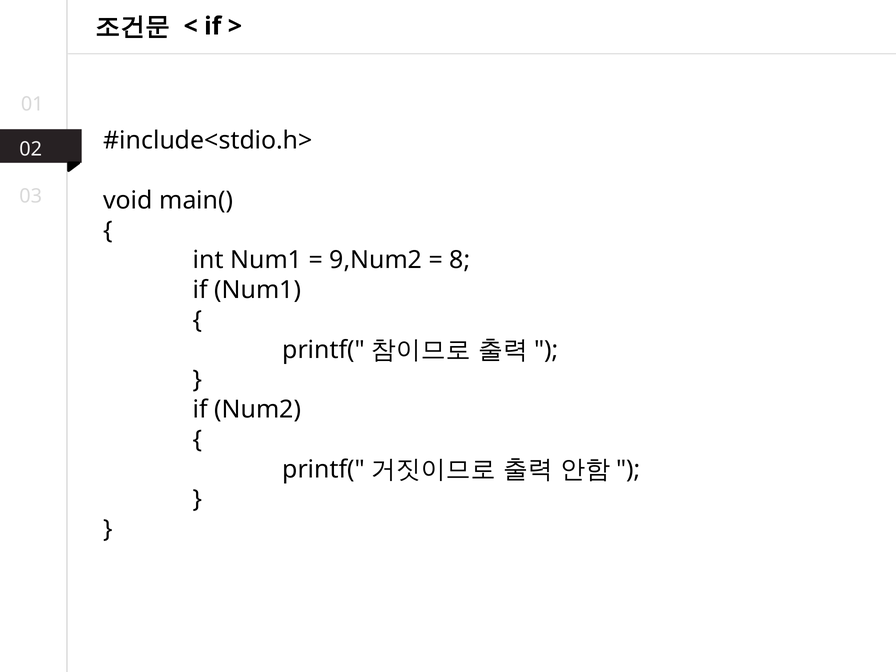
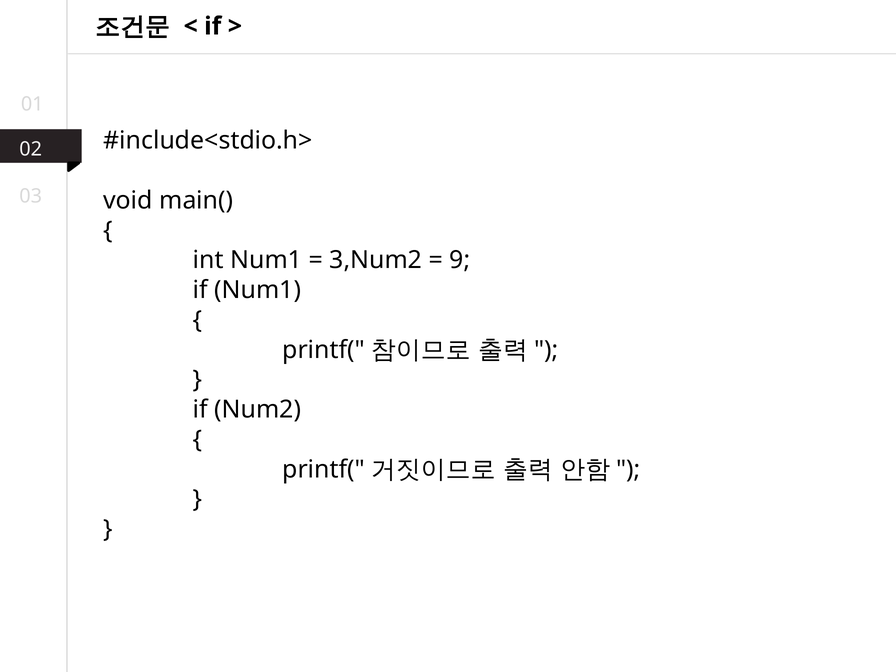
9,Num2: 9,Num2 -> 3,Num2
8: 8 -> 9
